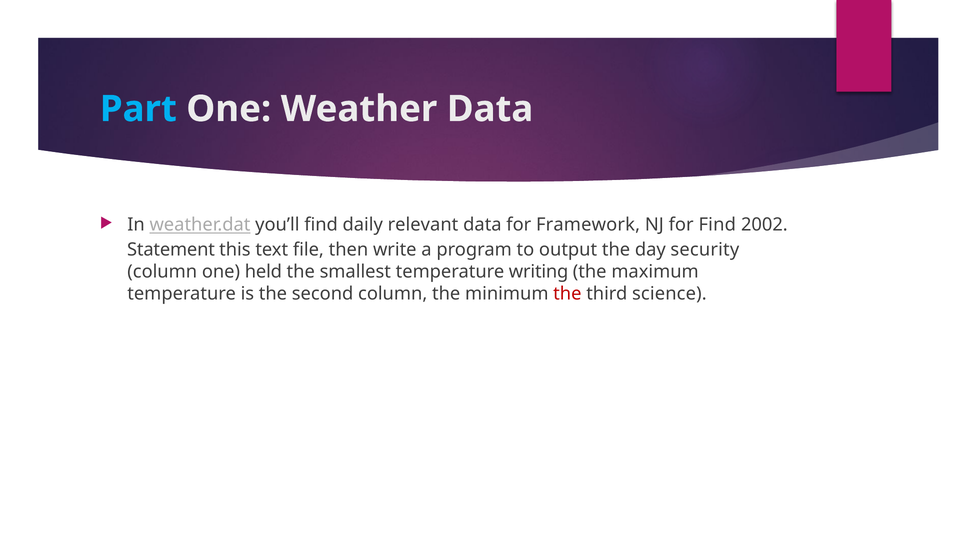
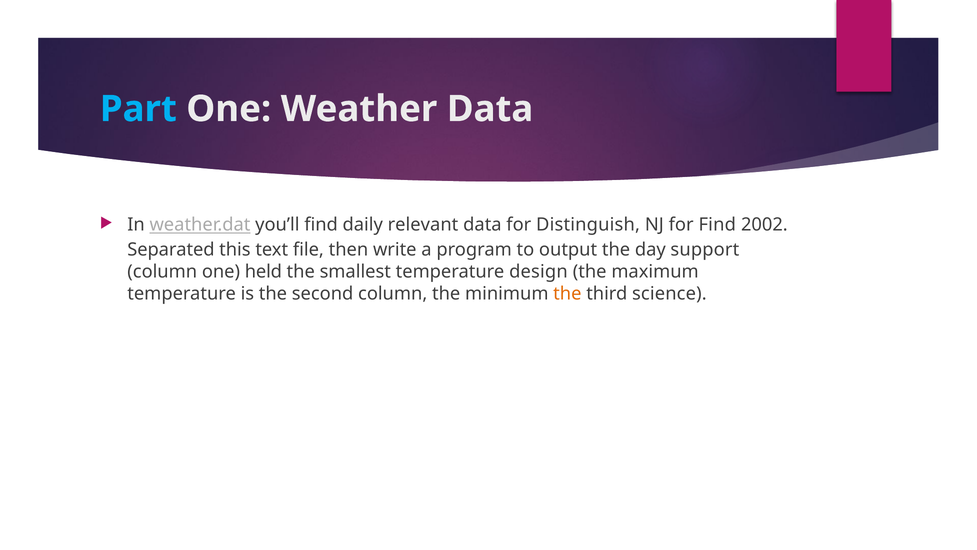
Framework: Framework -> Distinguish
Statement: Statement -> Separated
security: security -> support
writing: writing -> design
the at (567, 293) colour: red -> orange
